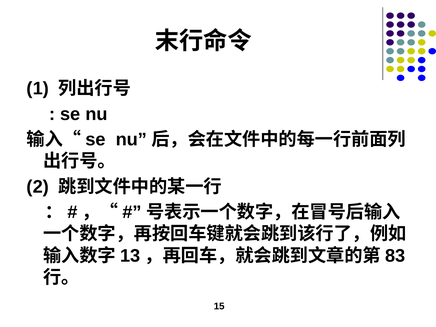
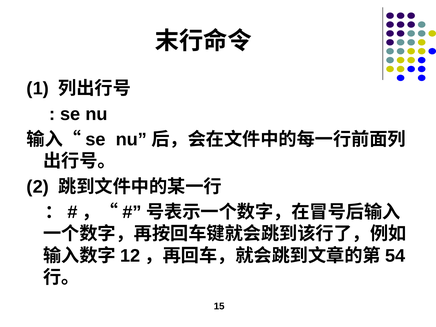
13: 13 -> 12
83: 83 -> 54
